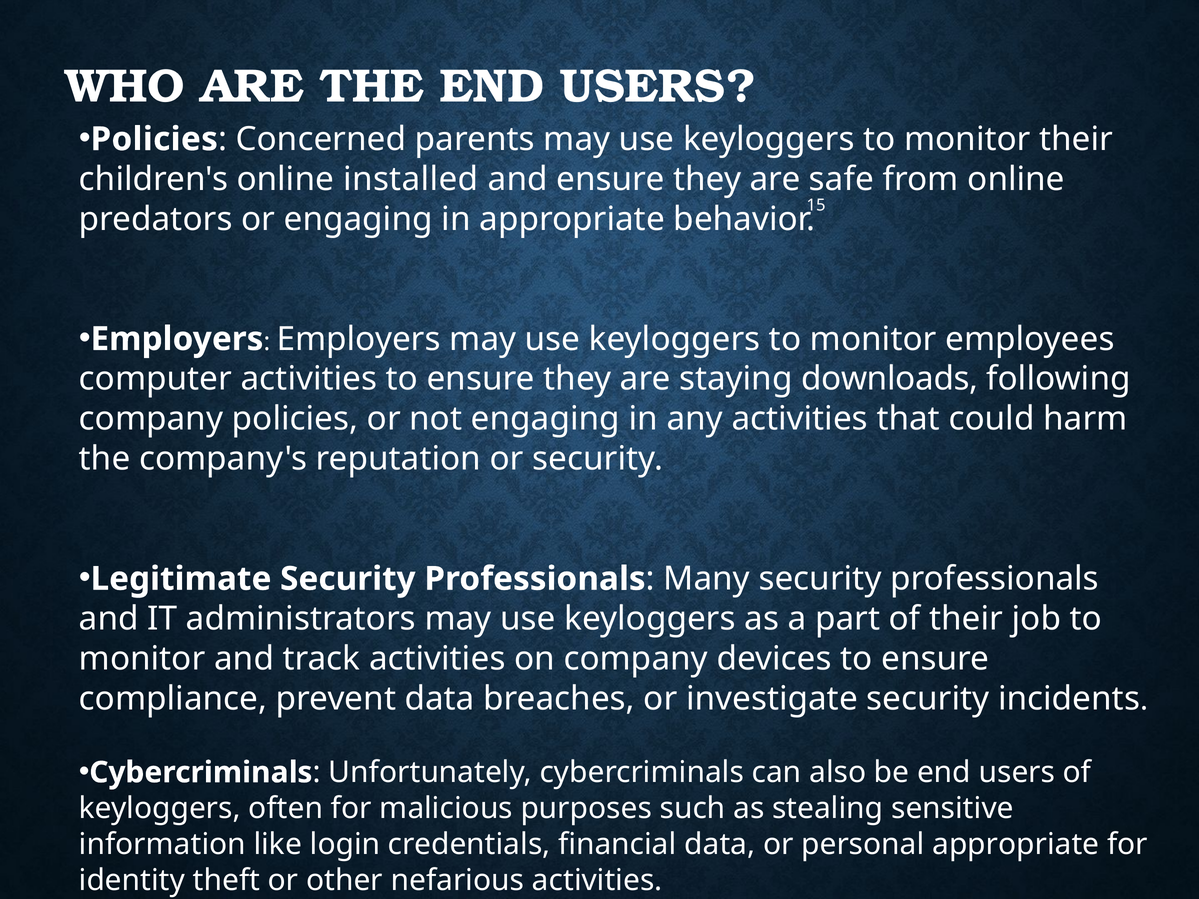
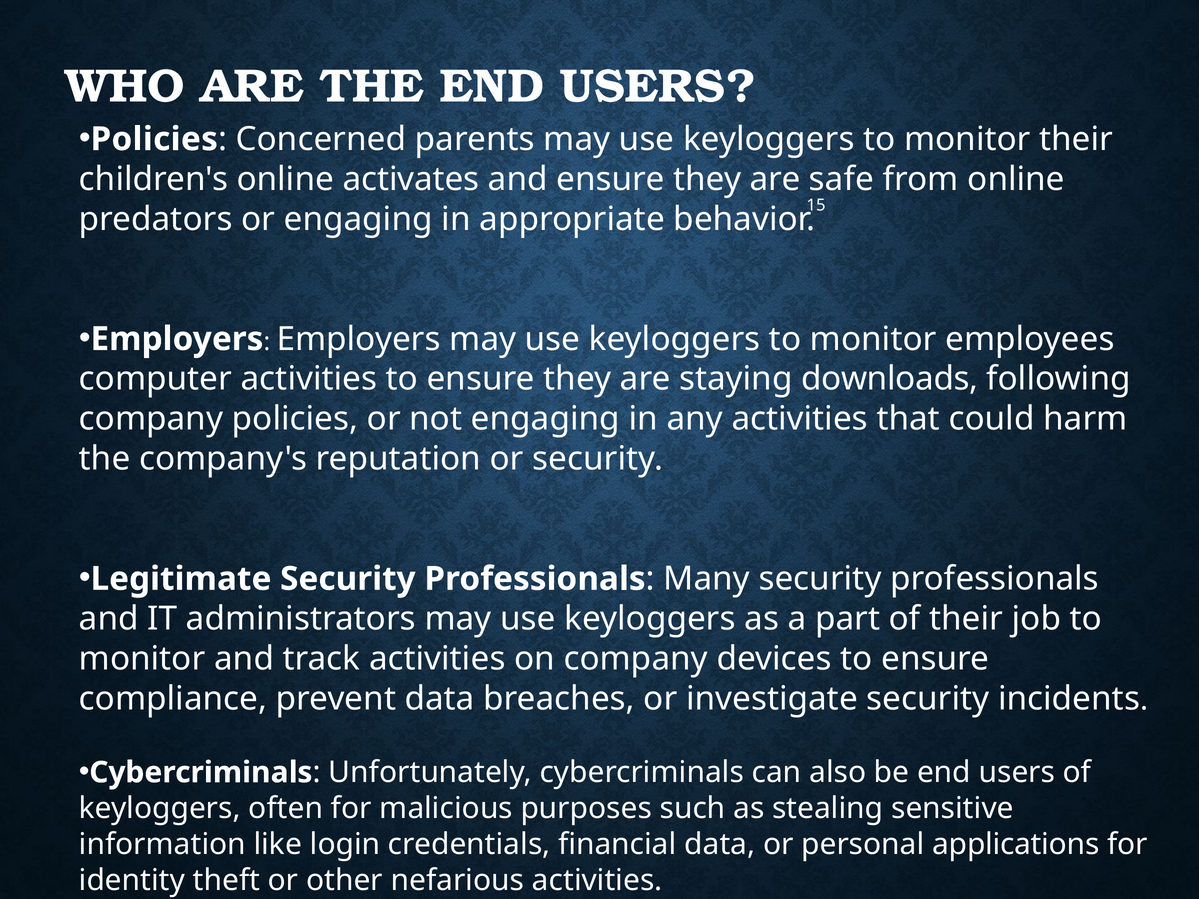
installed: installed -> activates
personal appropriate: appropriate -> applications
